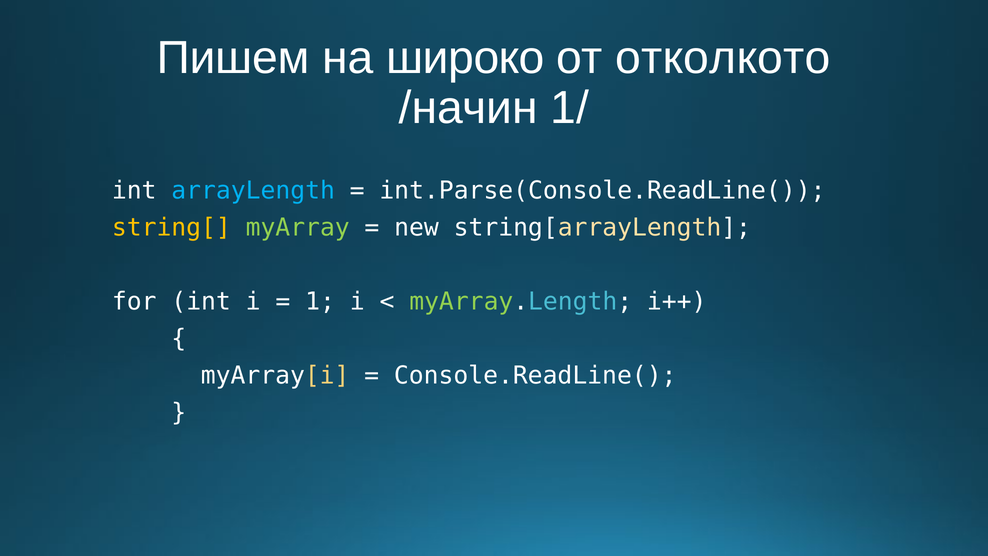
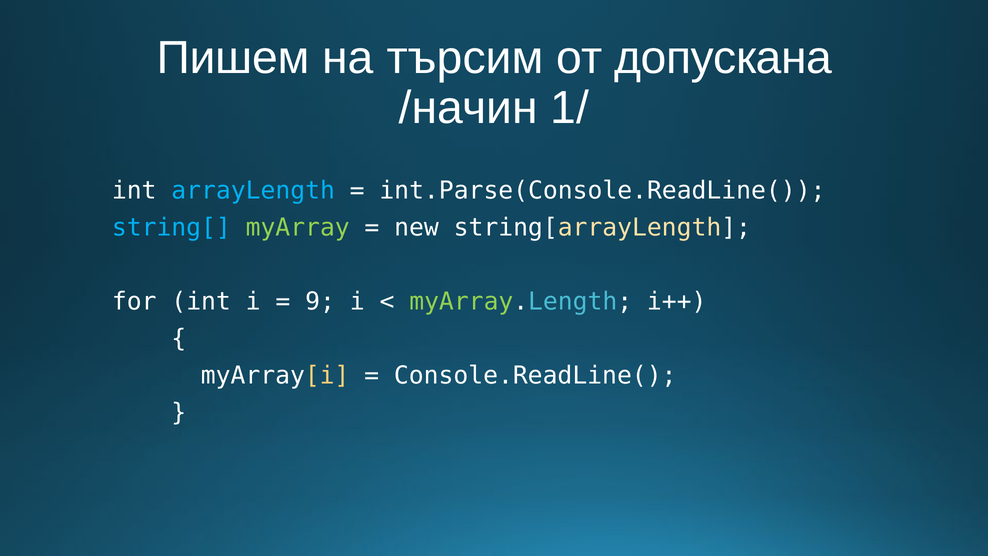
широко: широко -> търсим
отколкото: отколкото -> допускана
string[ colour: yellow -> light blue
1: 1 -> 9
